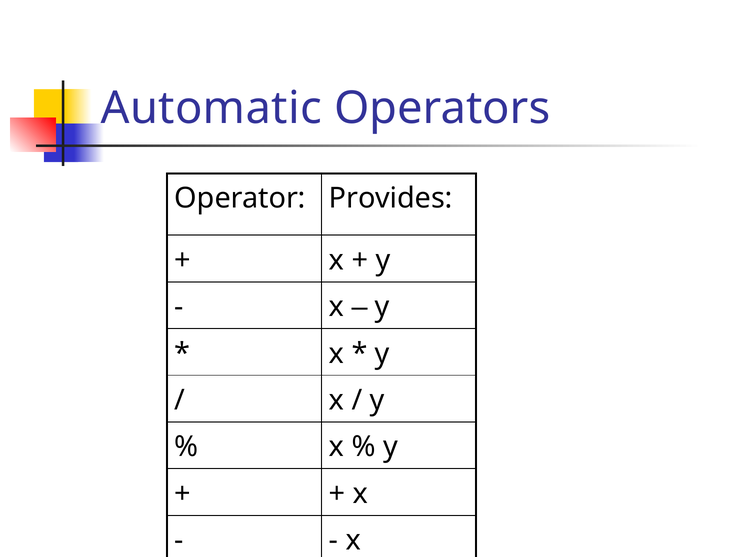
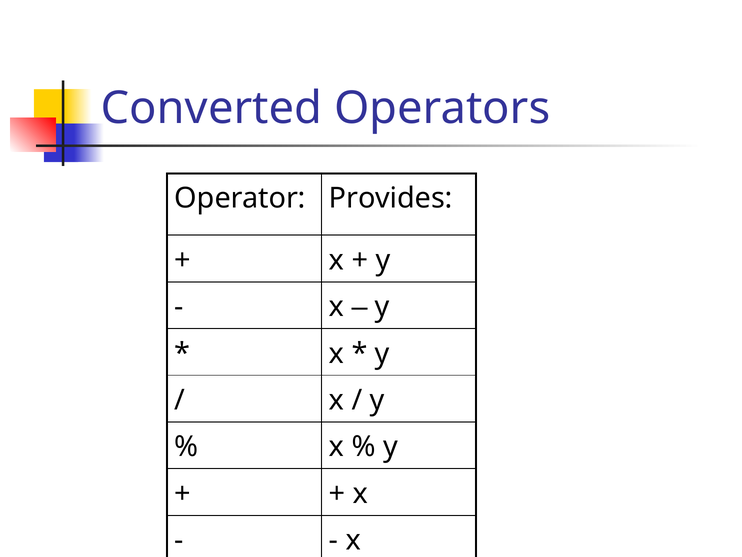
Automatic: Automatic -> Converted
